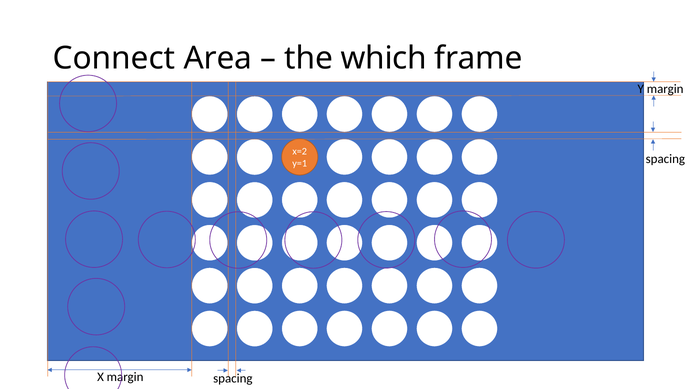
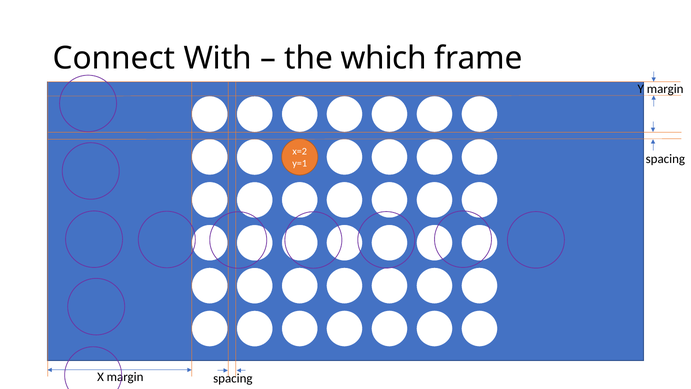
Area: Area -> With
